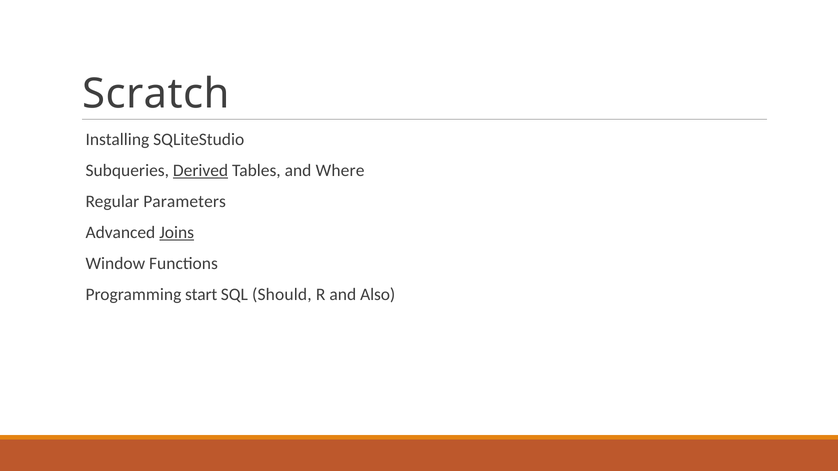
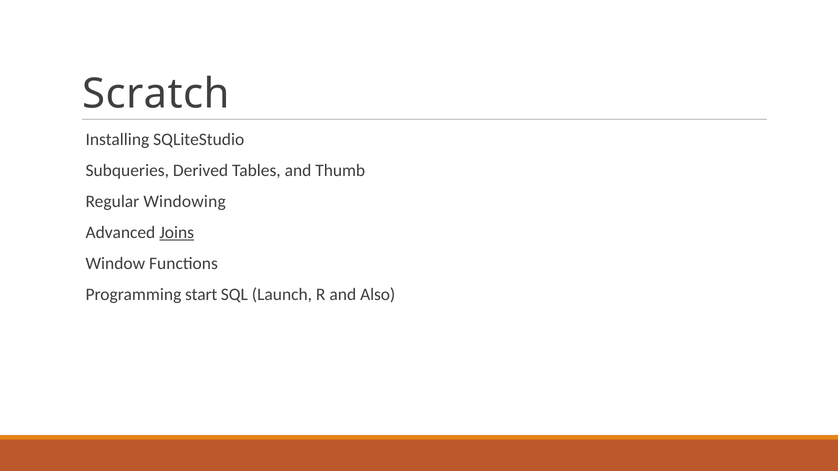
Derived underline: present -> none
Where: Where -> Thumb
Parameters: Parameters -> Windowing
Should: Should -> Launch
